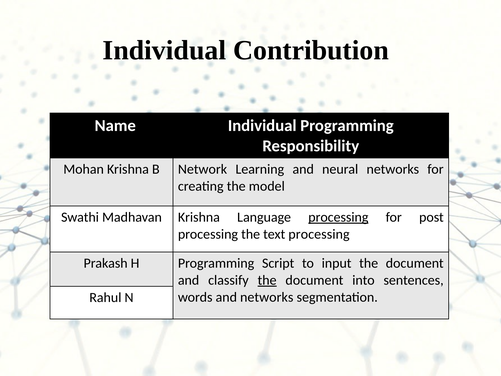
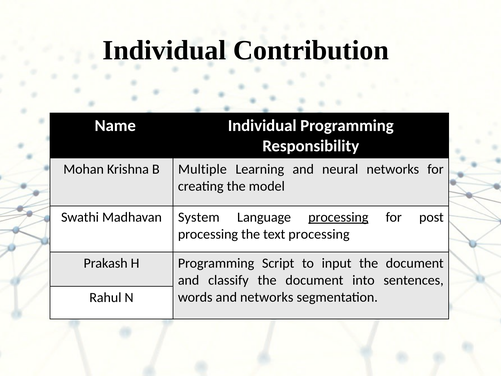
Network: Network -> Multiple
Madhavan Krishna: Krishna -> System
the at (267, 280) underline: present -> none
